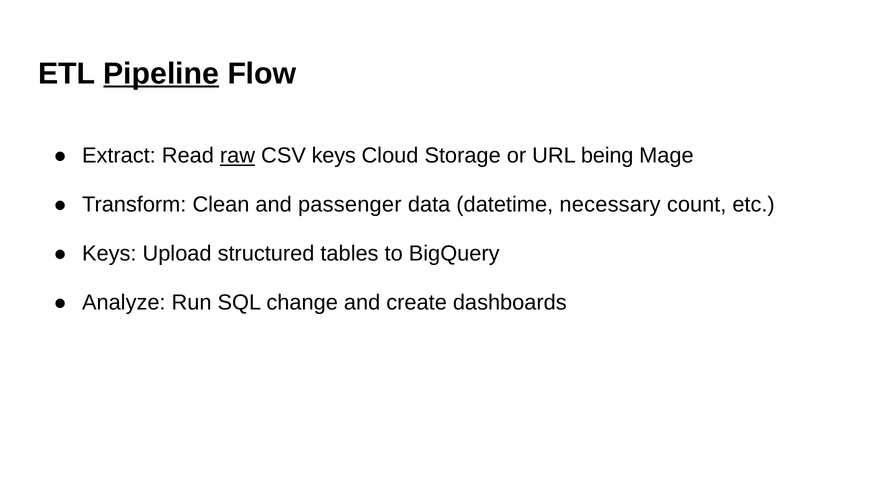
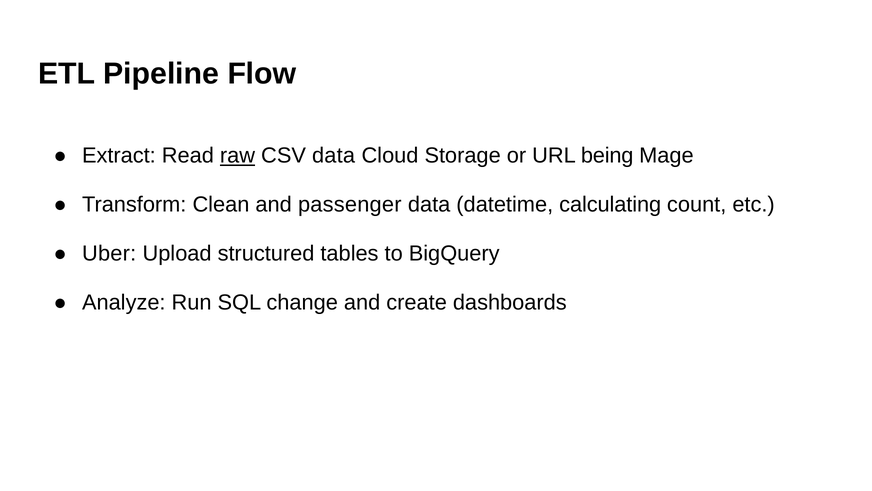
Pipeline underline: present -> none
CSV keys: keys -> data
necessary: necessary -> calculating
Keys at (109, 253): Keys -> Uber
